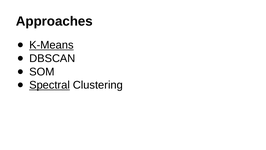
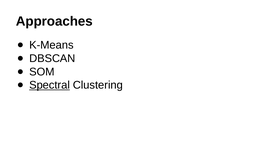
K-Means underline: present -> none
